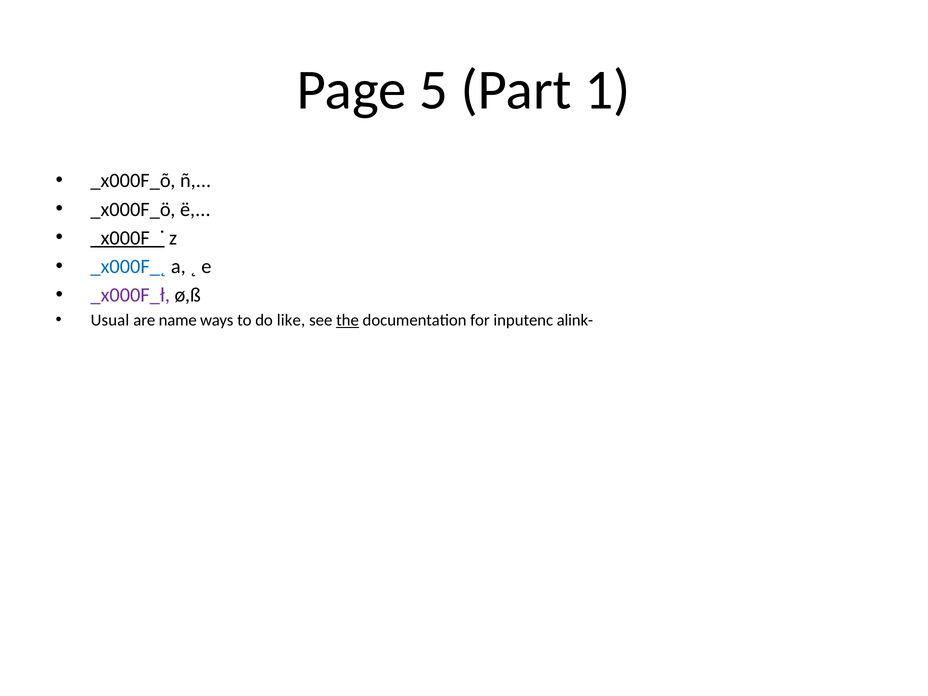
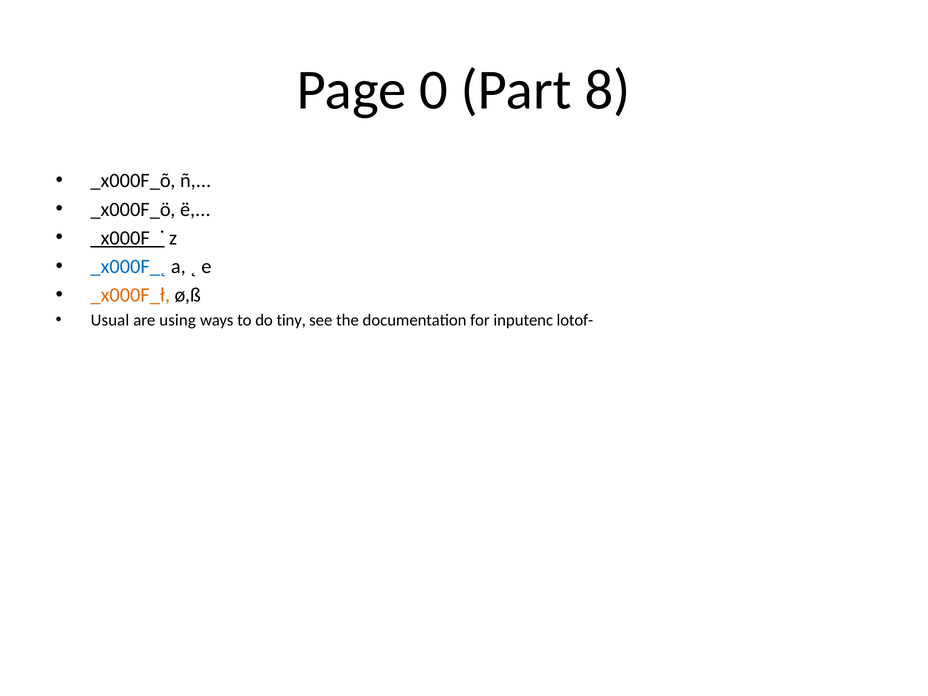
5: 5 -> 0
1: 1 -> 8
_x000F_ł colour: purple -> orange
name: name -> using
like: like -> tiny
the underline: present -> none
alink-: alink- -> lotof-
